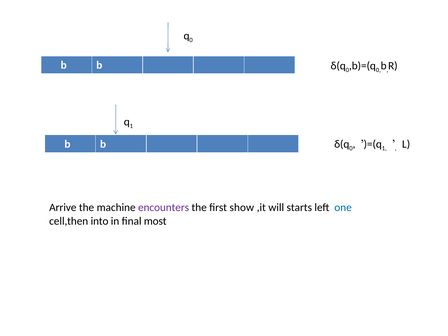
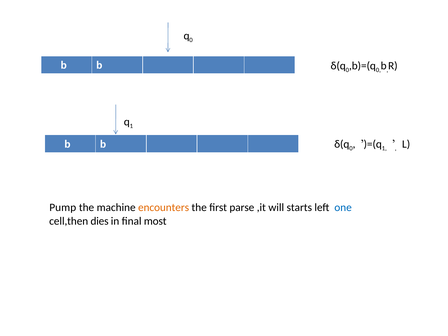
Arrive: Arrive -> Pump
encounters colour: purple -> orange
show: show -> parse
into: into -> dies
